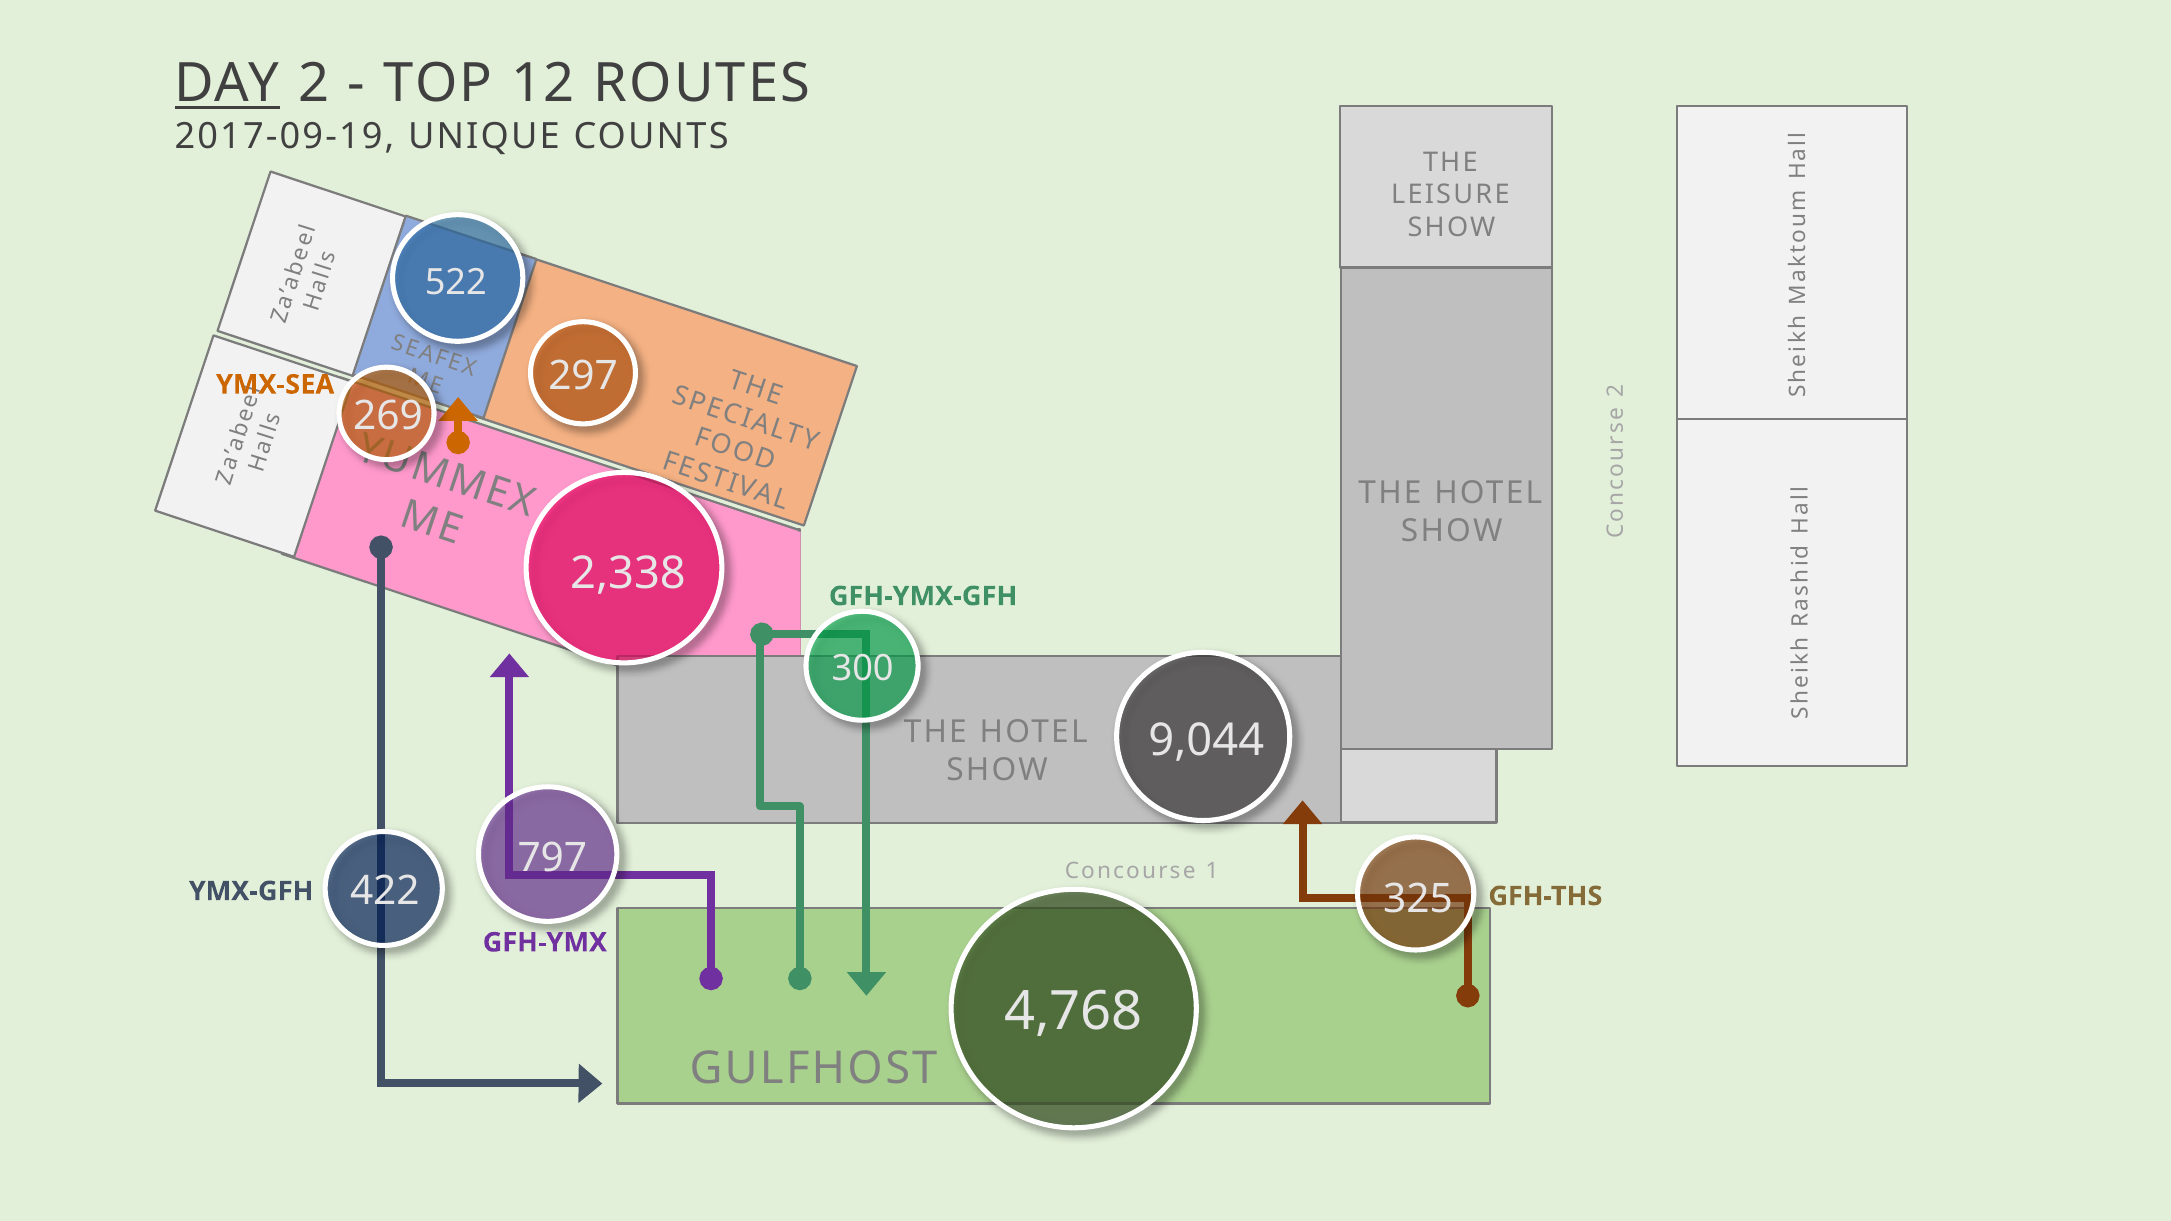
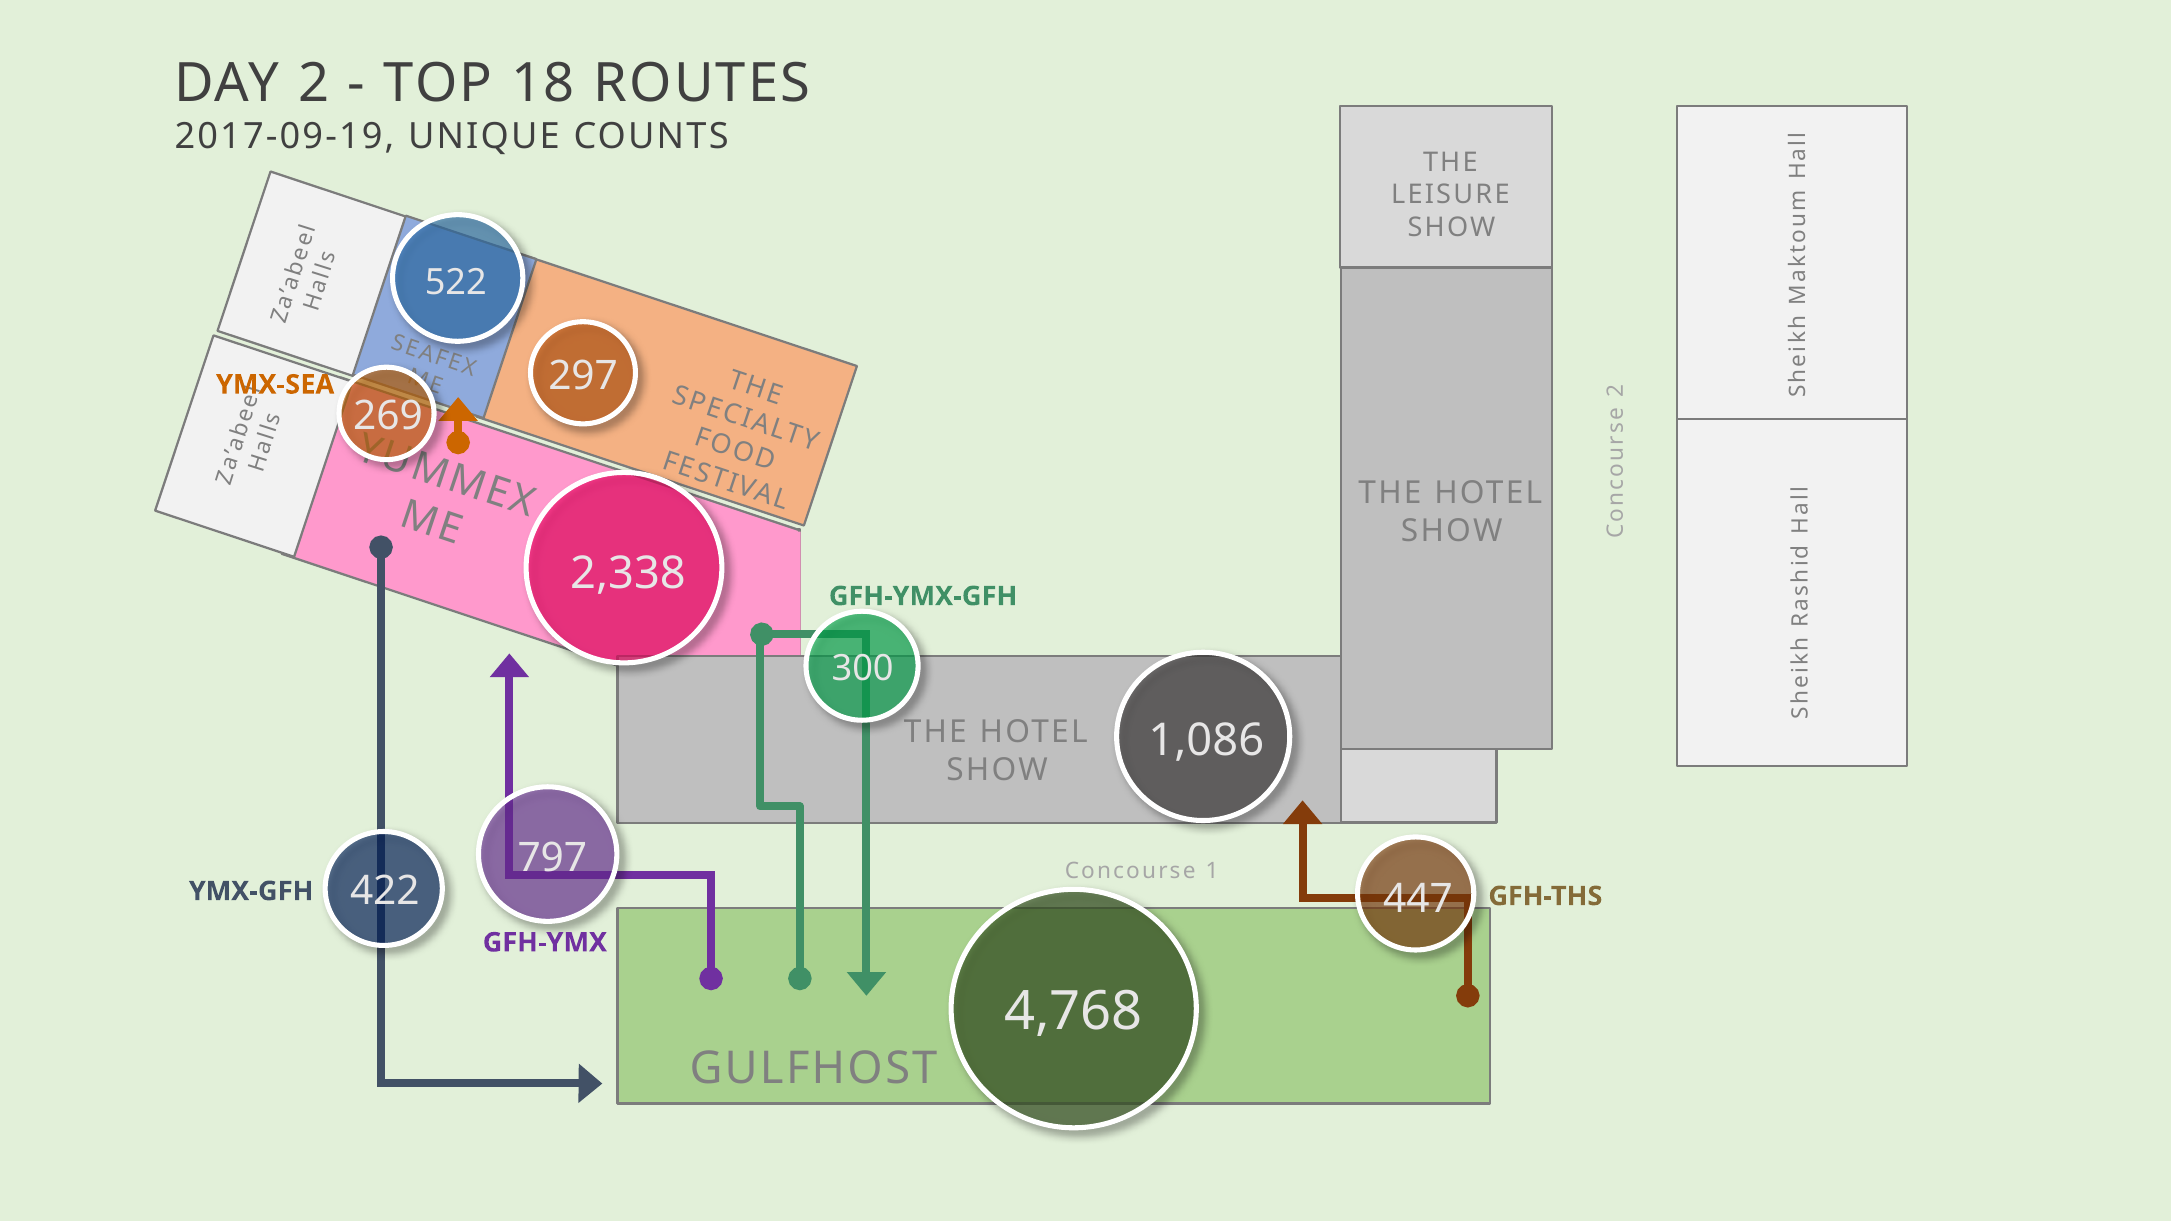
DAY underline: present -> none
12: 12 -> 18
9,044: 9,044 -> 1,086
325: 325 -> 447
